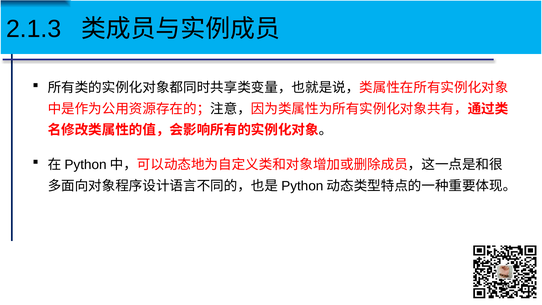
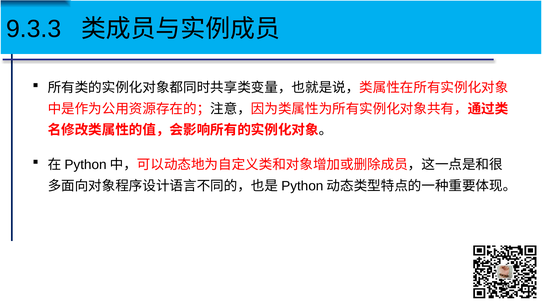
2.1.3: 2.1.3 -> 9.3.3
